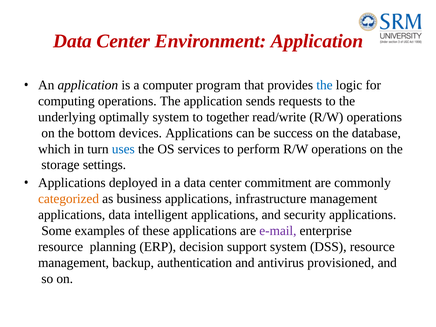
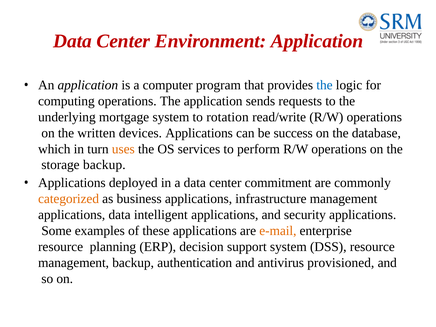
optimally: optimally -> mortgage
together: together -> rotation
bottom: bottom -> written
uses colour: blue -> orange
storage settings: settings -> backup
e-mail colour: purple -> orange
